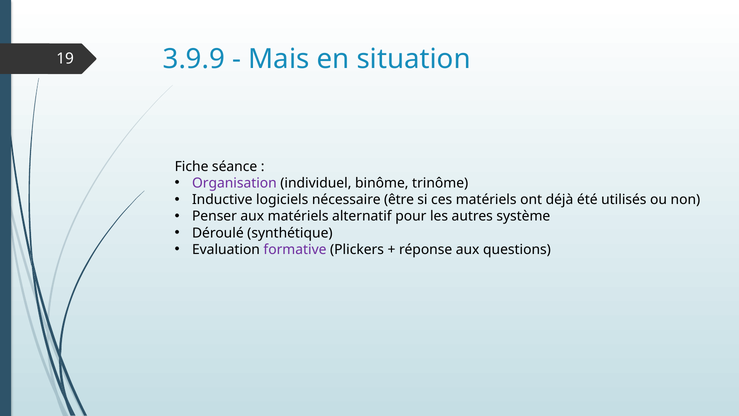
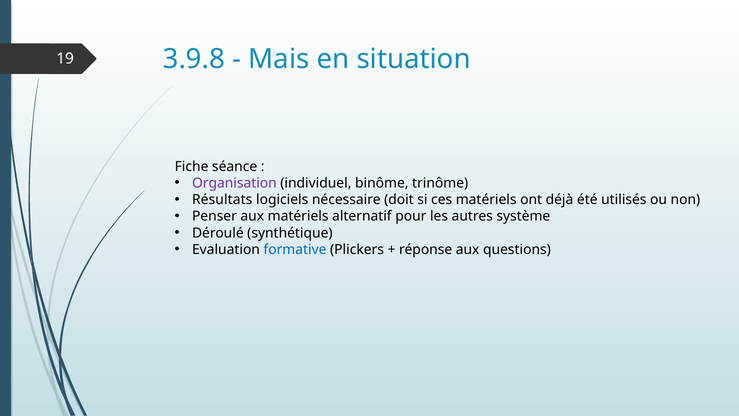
3.9.9: 3.9.9 -> 3.9.8
Inductive: Inductive -> Résultats
être: être -> doit
formative colour: purple -> blue
